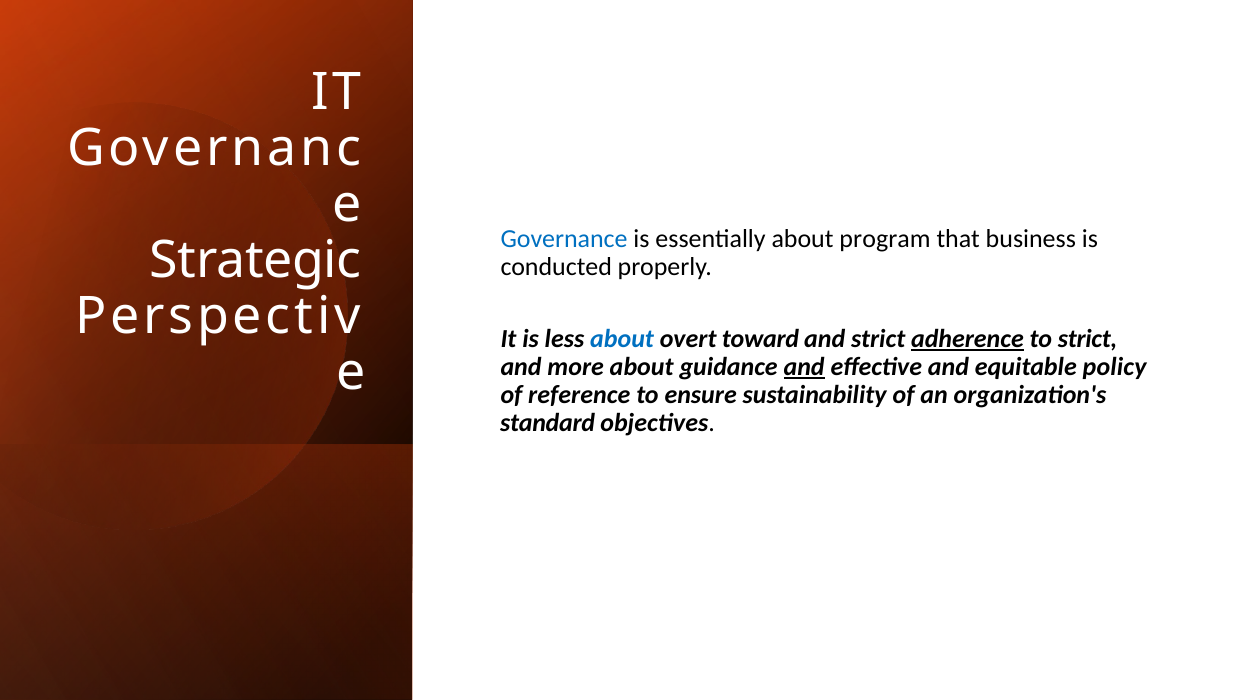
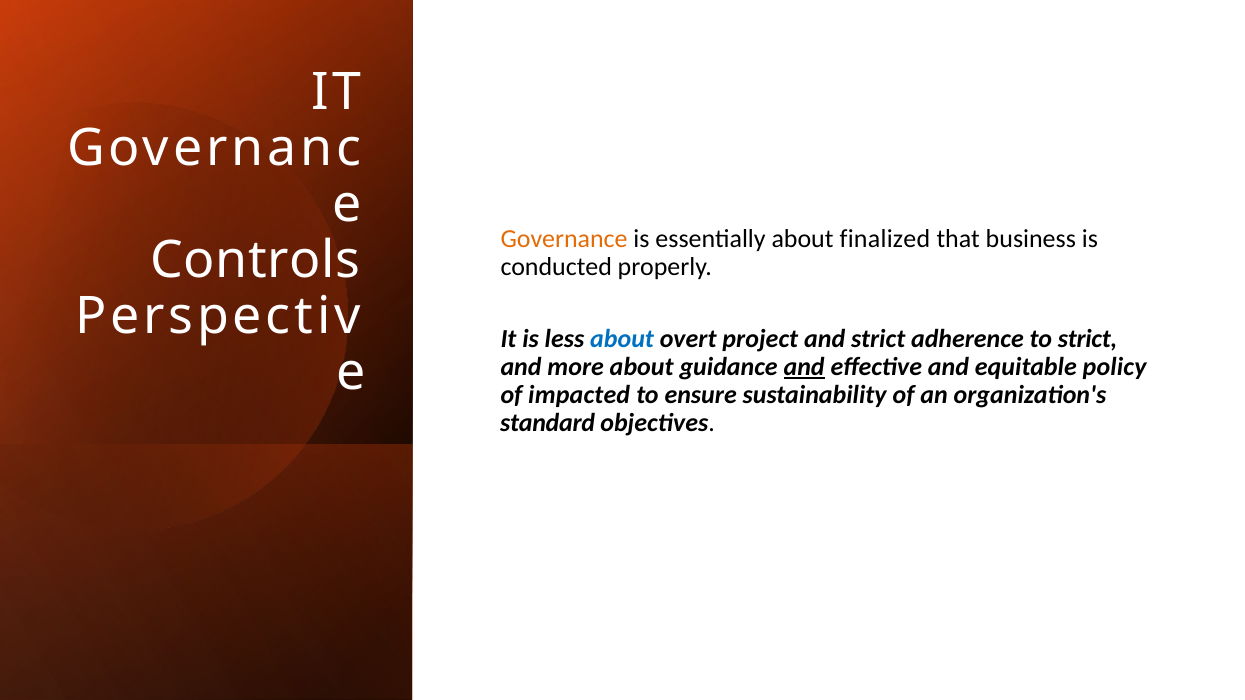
Governance colour: blue -> orange
program: program -> finalized
Strategic: Strategic -> Controls
toward: toward -> project
adherence underline: present -> none
reference: reference -> impacted
